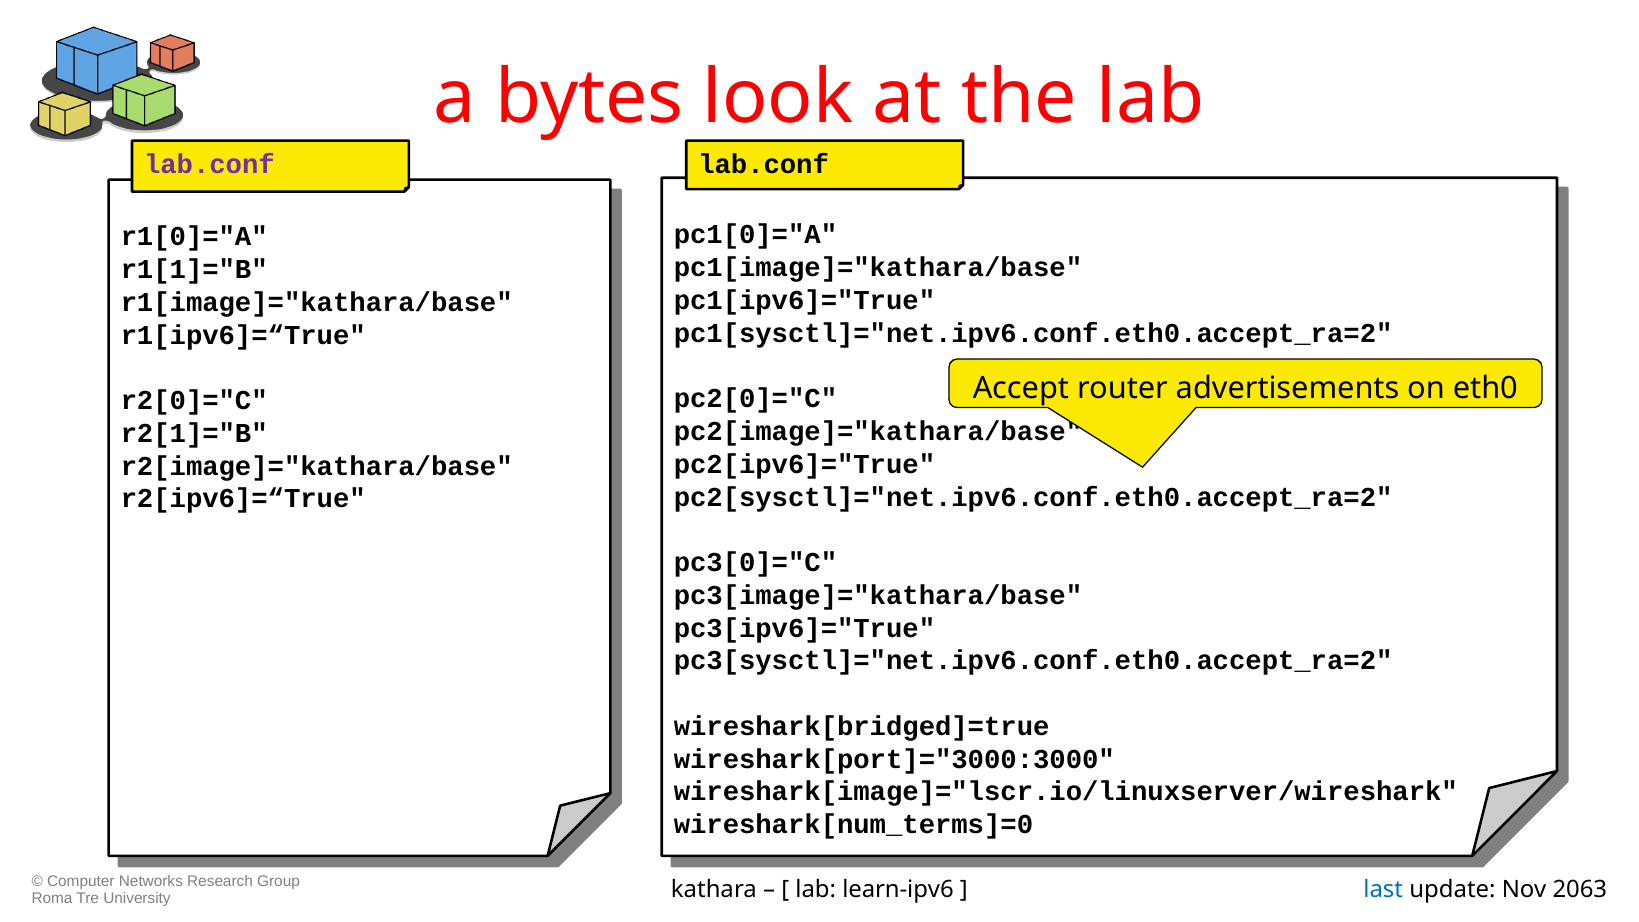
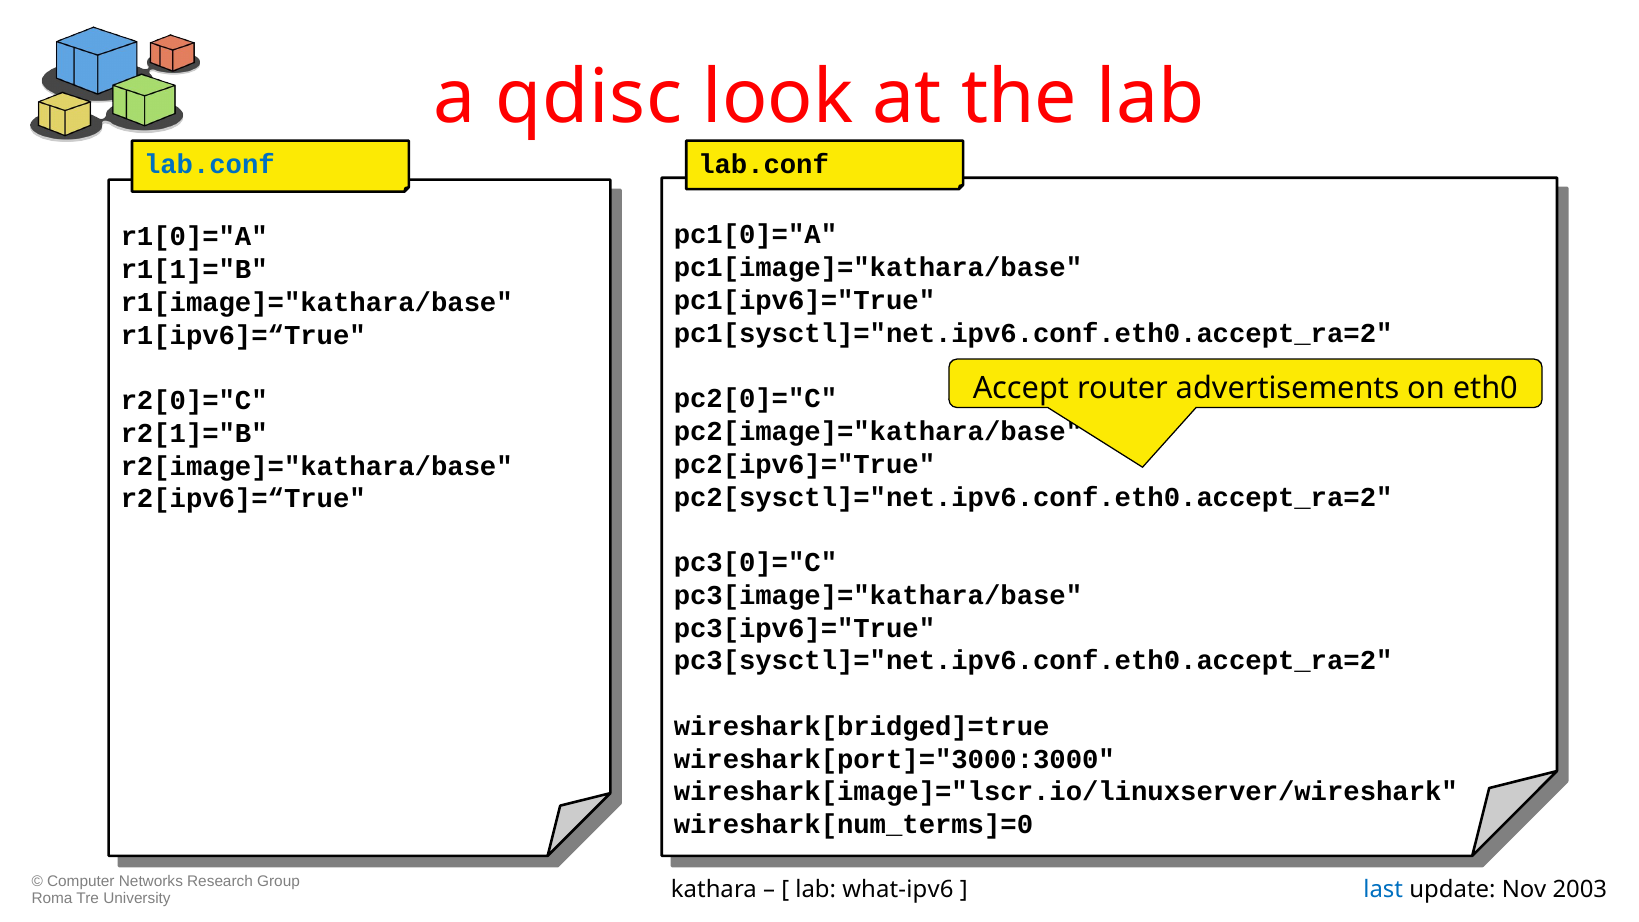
bytes: bytes -> qdisc
lab.conf at (209, 165) colour: purple -> blue
learn-ipv6: learn-ipv6 -> what-ipv6
2063: 2063 -> 2003
